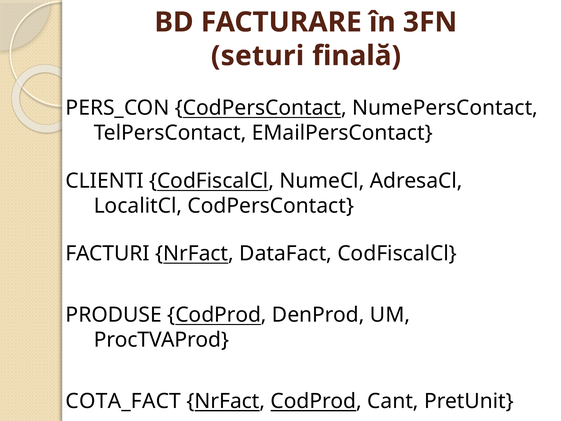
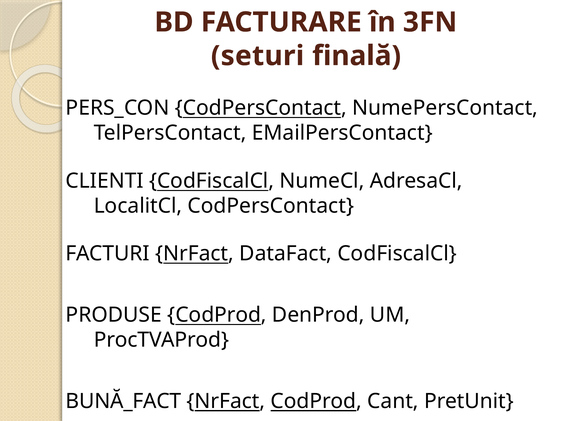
COTA_FACT: COTA_FACT -> BUNĂ_FACT
